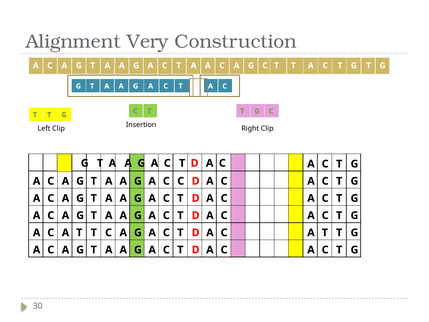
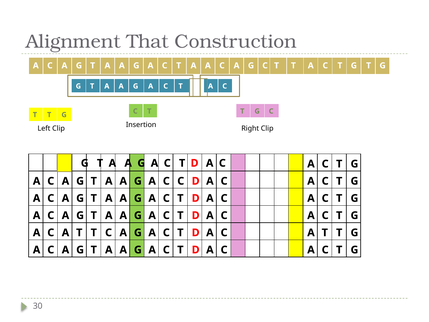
Very: Very -> That
